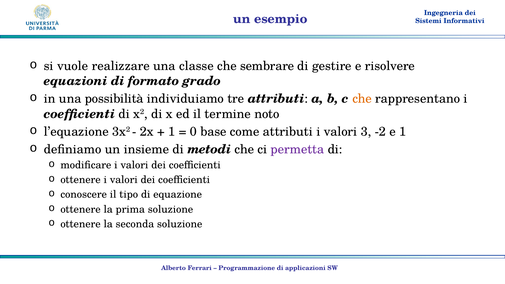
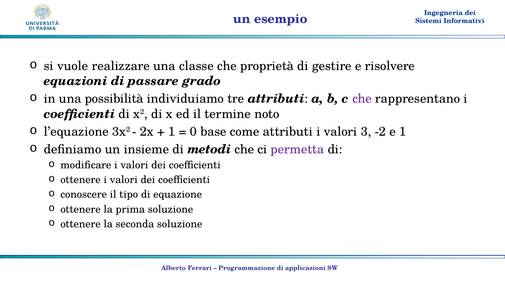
sembrare: sembrare -> proprietà
formato: formato -> passare
che at (362, 99) colour: orange -> purple
